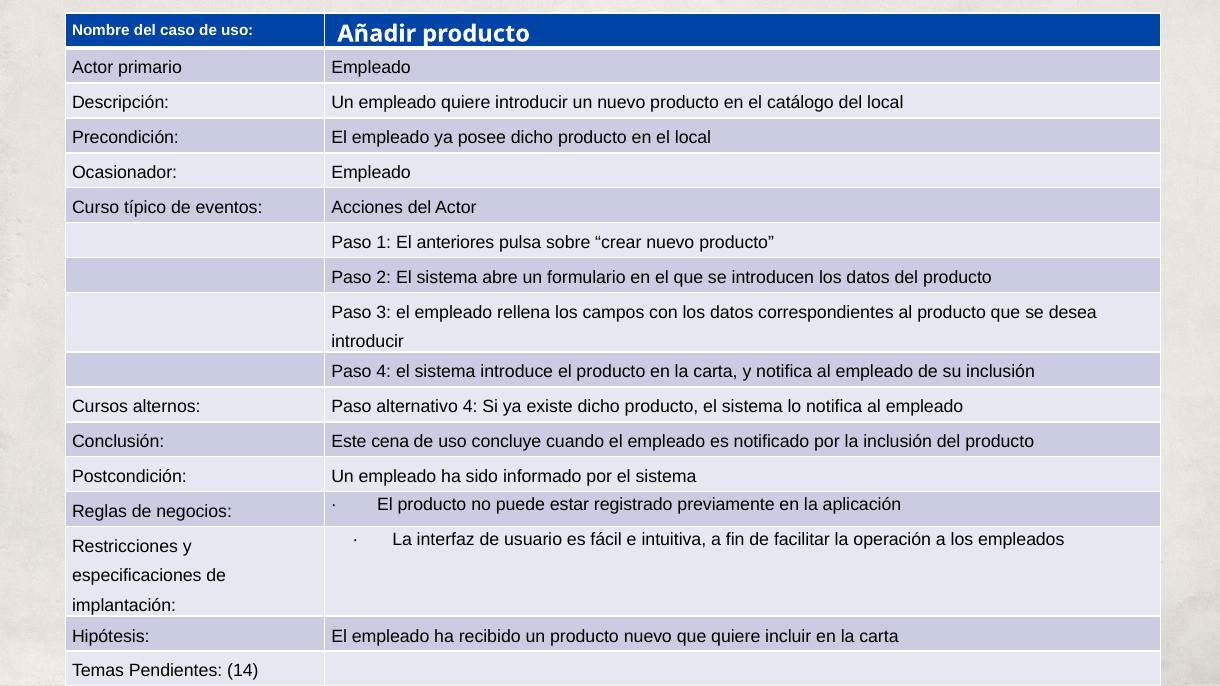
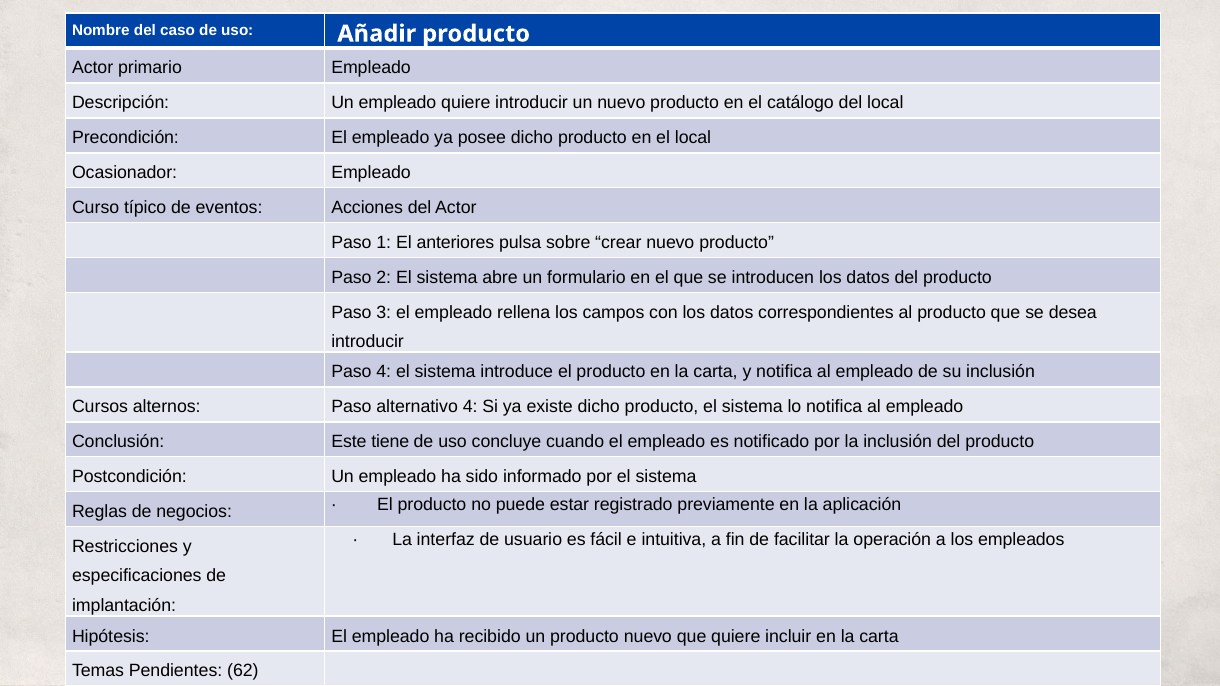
cena: cena -> tiene
14: 14 -> 62
